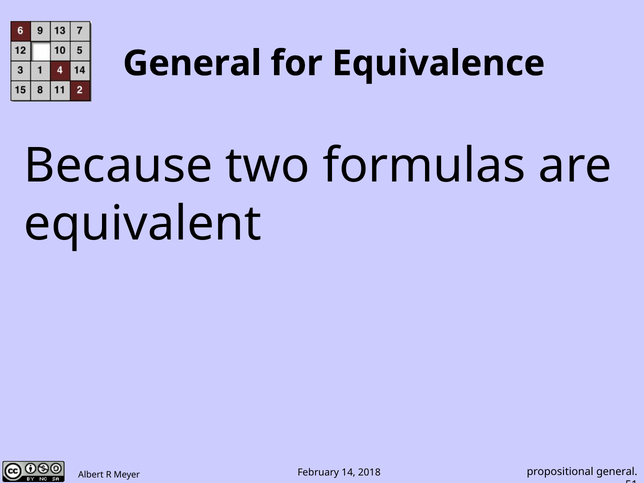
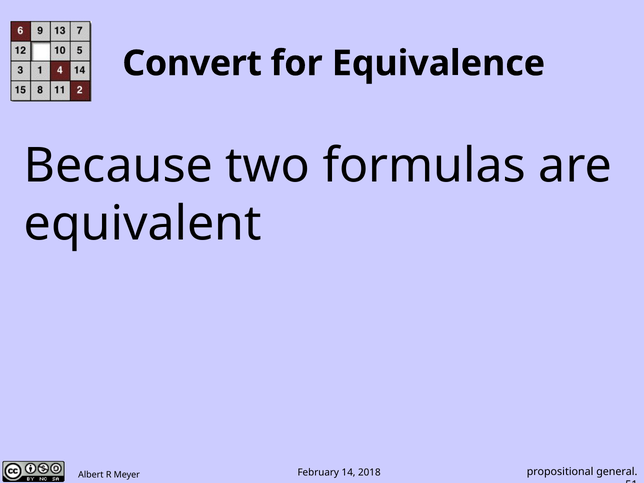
General at (192, 63): General -> Convert
